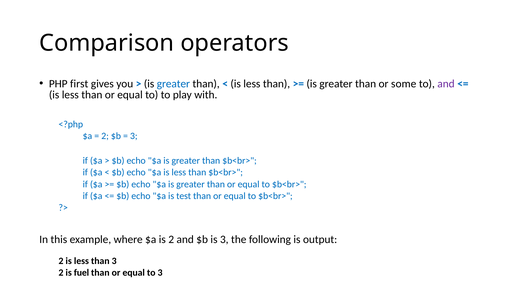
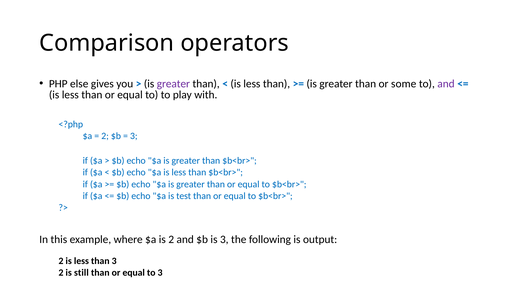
first: first -> else
greater at (173, 84) colour: blue -> purple
fuel: fuel -> still
